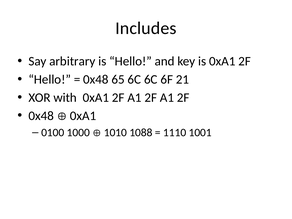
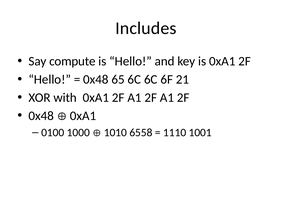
arbitrary: arbitrary -> compute
1088: 1088 -> 6558
